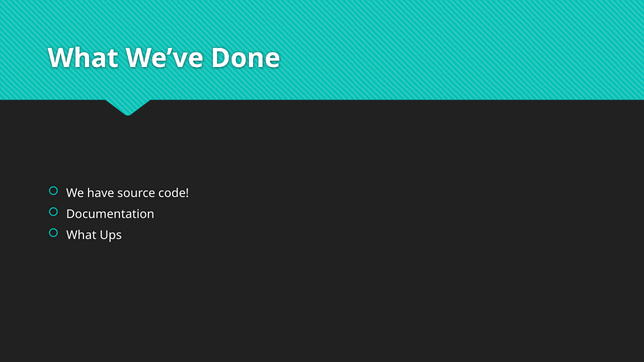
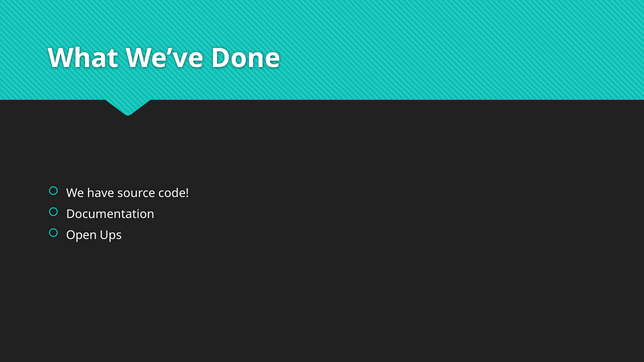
What at (81, 235): What -> Open
